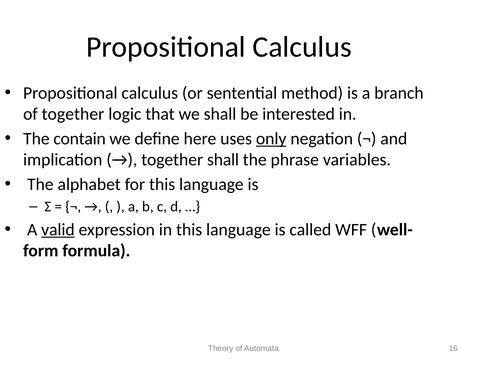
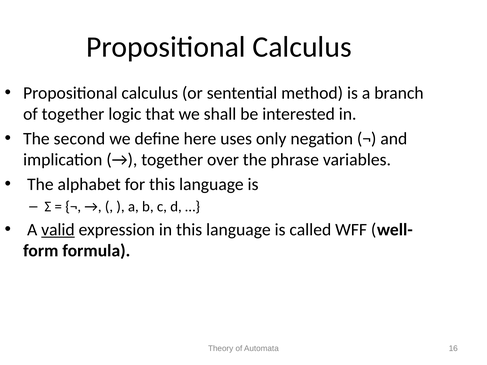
contain: contain -> second
only underline: present -> none
together shall: shall -> over
